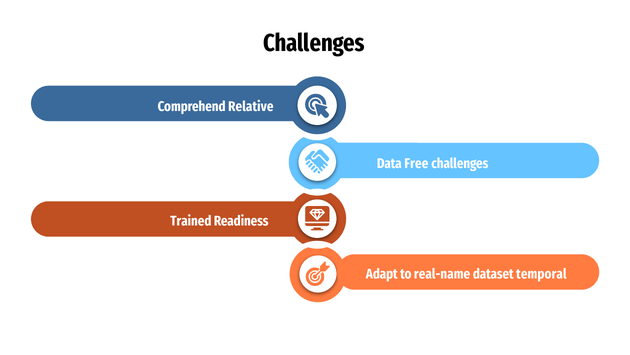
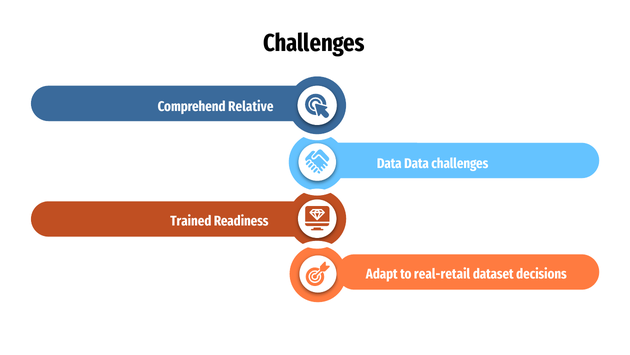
Data Free: Free -> Data
real-name: real-name -> real-retail
temporal: temporal -> decisions
